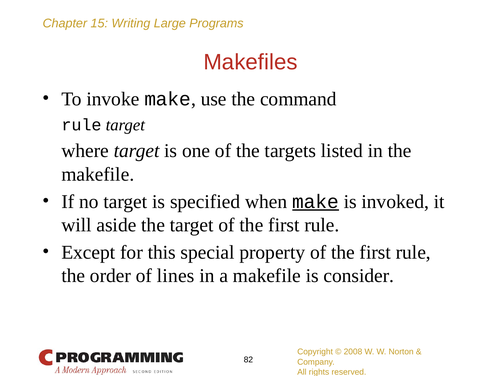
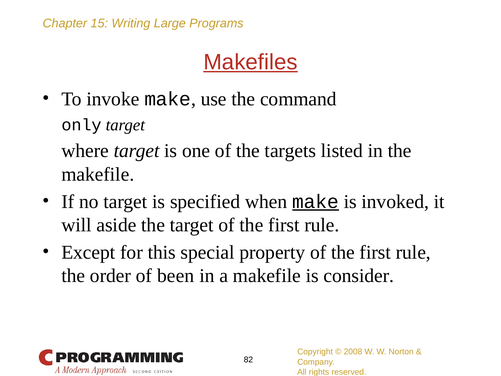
Makefiles underline: none -> present
rule at (81, 125): rule -> only
lines: lines -> been
